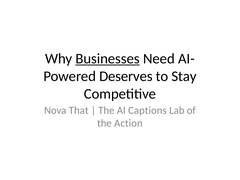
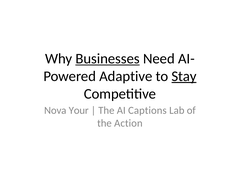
Deserves: Deserves -> Adaptive
Stay underline: none -> present
That: That -> Your
